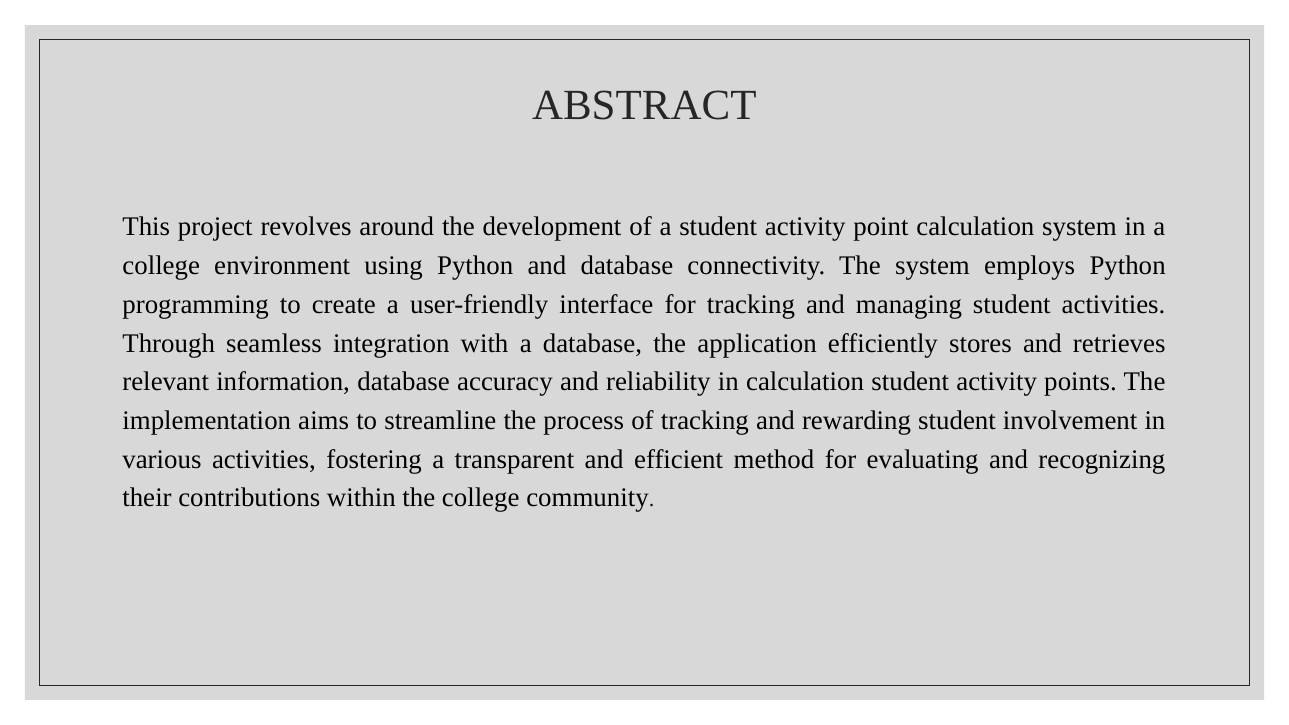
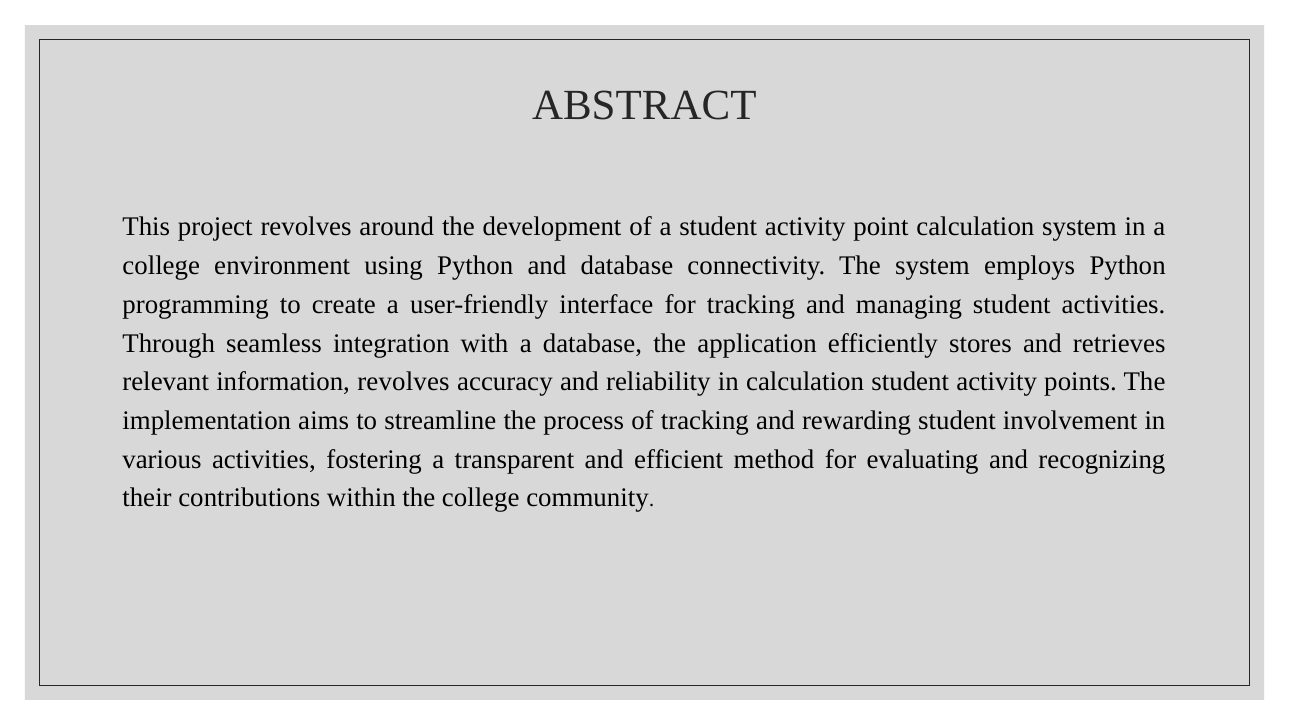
information database: database -> revolves
